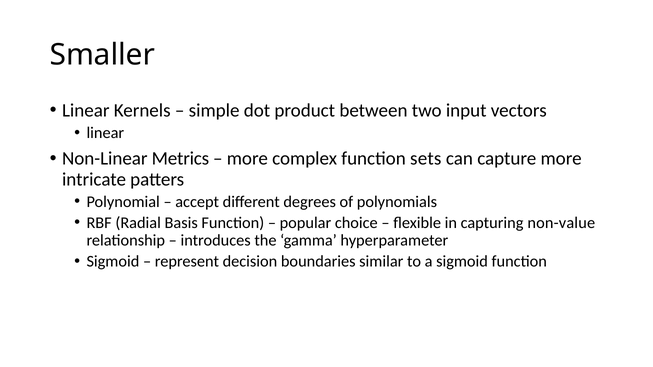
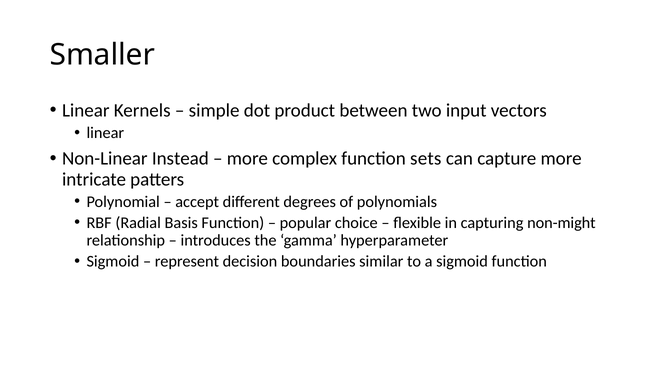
Metrics: Metrics -> Instead
non-value: non-value -> non-might
